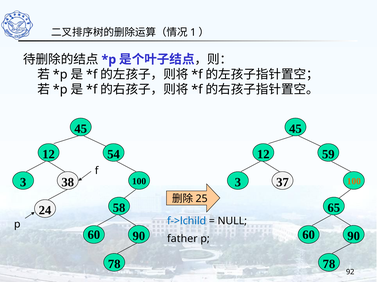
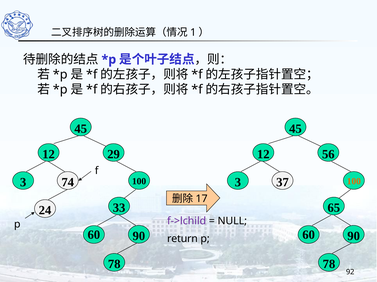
54: 54 -> 29
59: 59 -> 56
38: 38 -> 74
25: 25 -> 17
58: 58 -> 33
f->lchild colour: blue -> purple
father: father -> return
